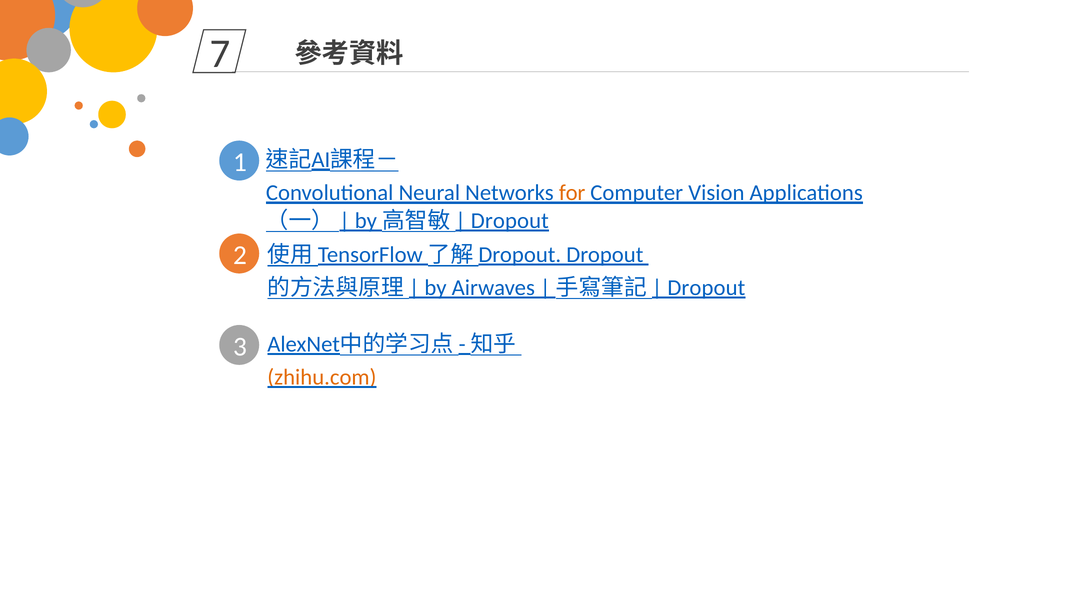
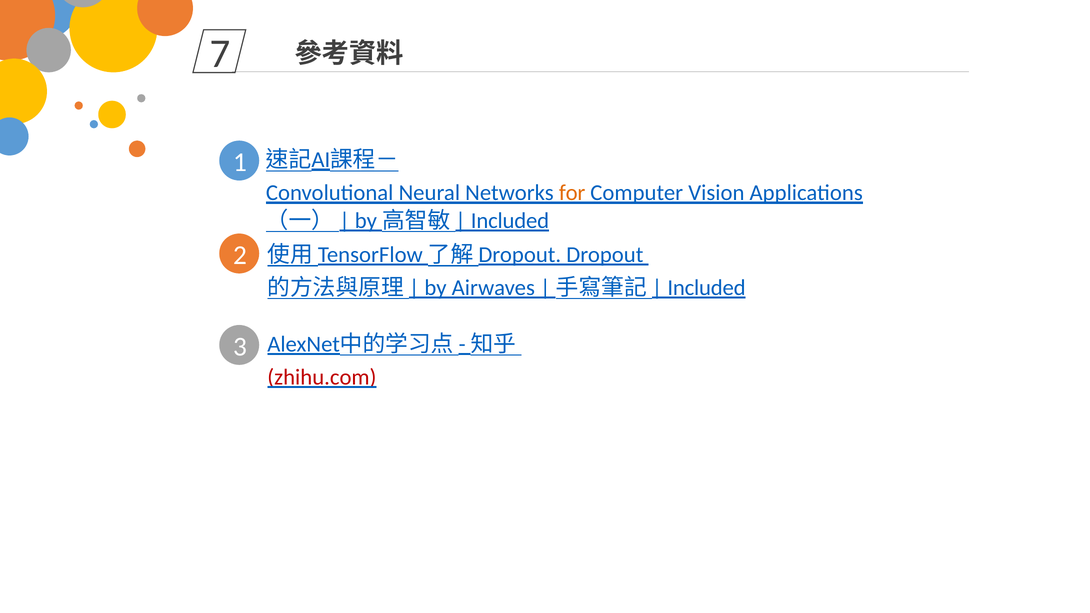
Dropout at (510, 221): Dropout -> Included
Dropout at (706, 288): Dropout -> Included
zhihu.com colour: orange -> red
